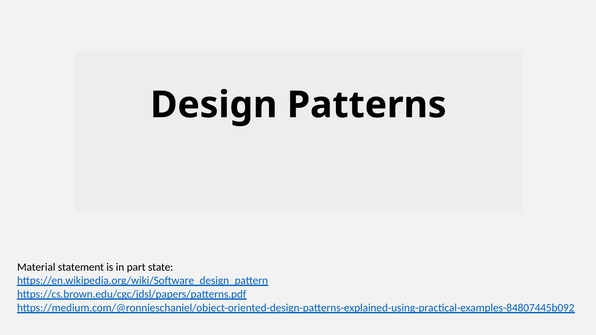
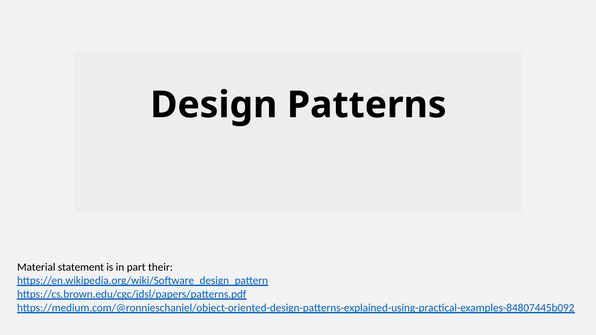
state: state -> their
